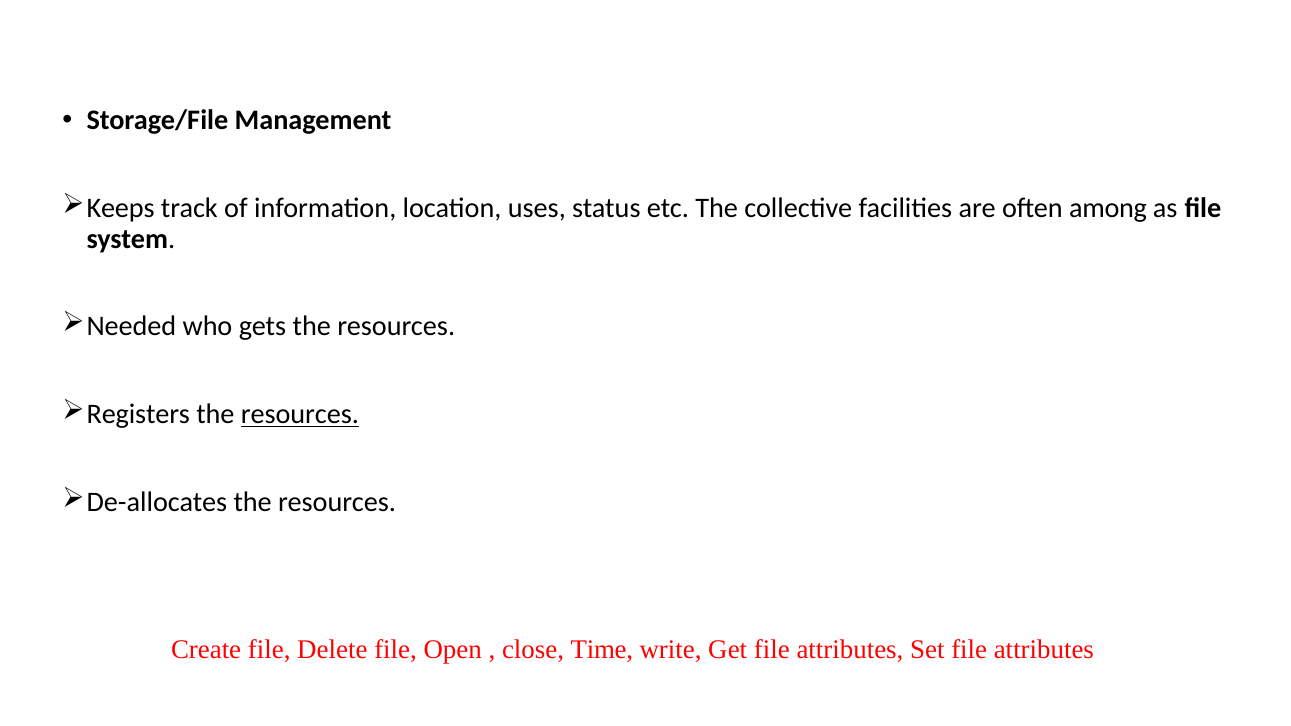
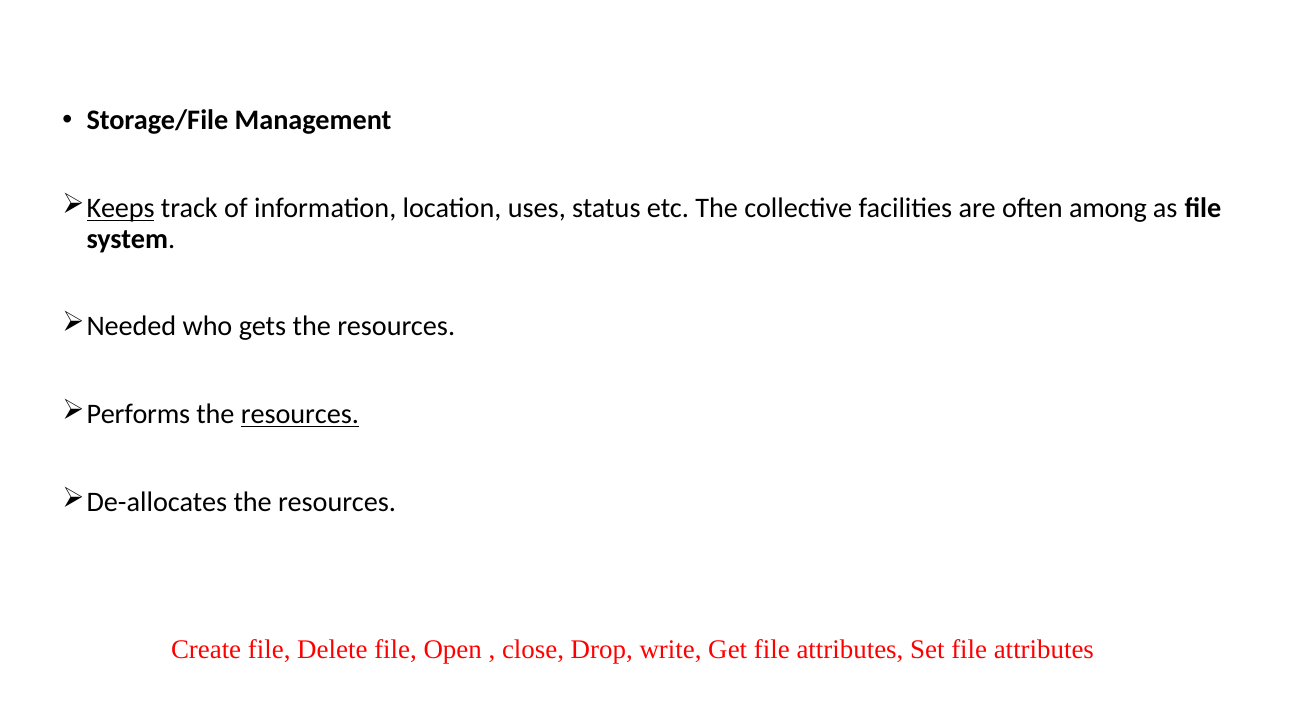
Keeps underline: none -> present
Registers: Registers -> Performs
Time: Time -> Drop
